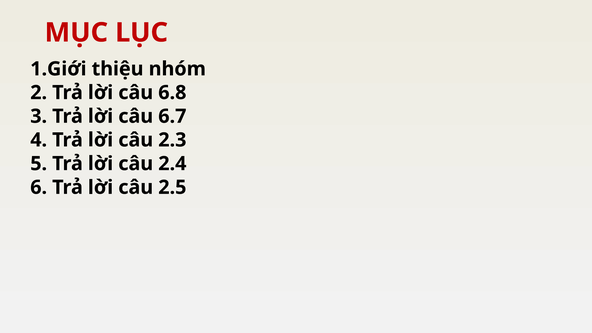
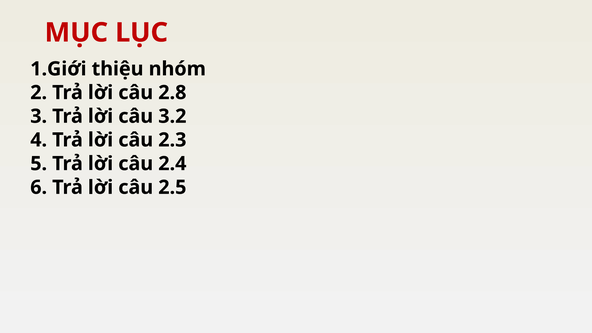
6.8: 6.8 -> 2.8
6.7: 6.7 -> 3.2
